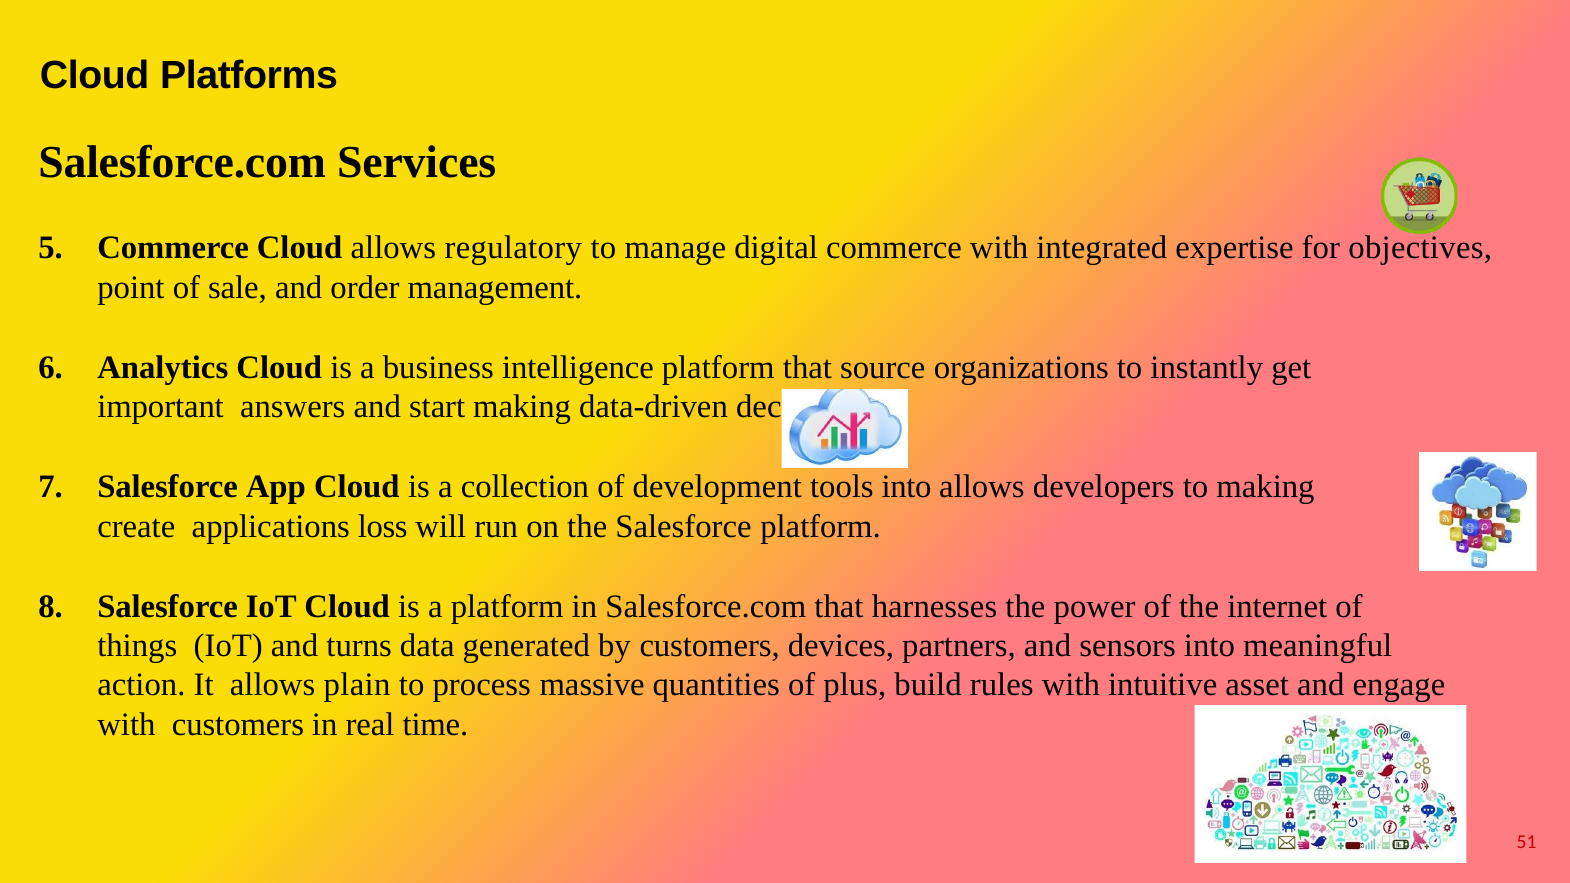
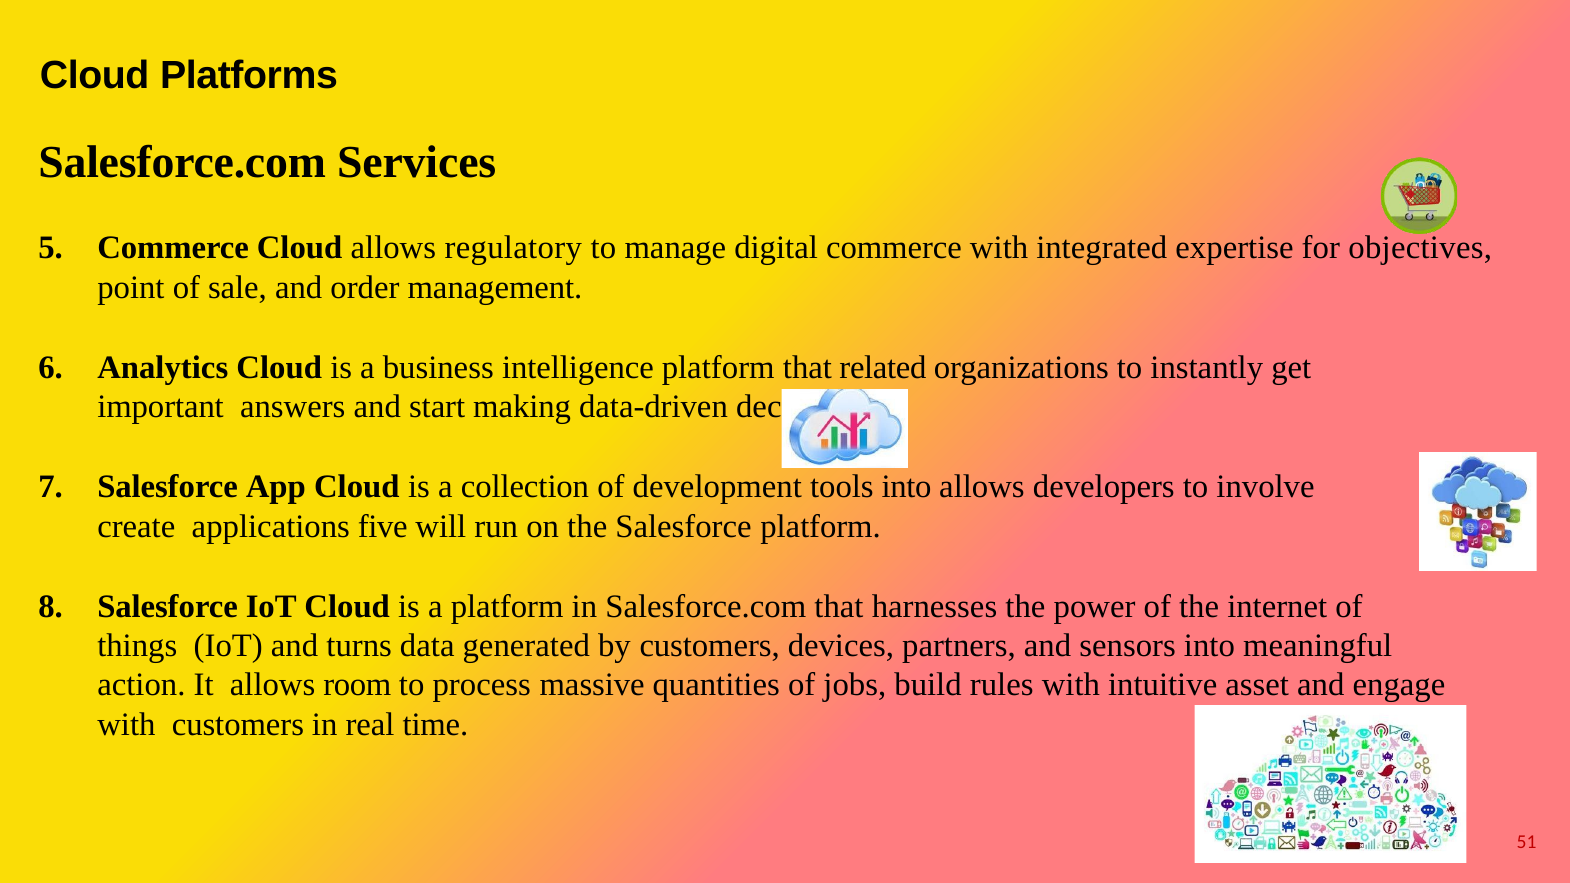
source: source -> related
to making: making -> involve
loss: loss -> five
plain: plain -> room
plus: plus -> jobs
